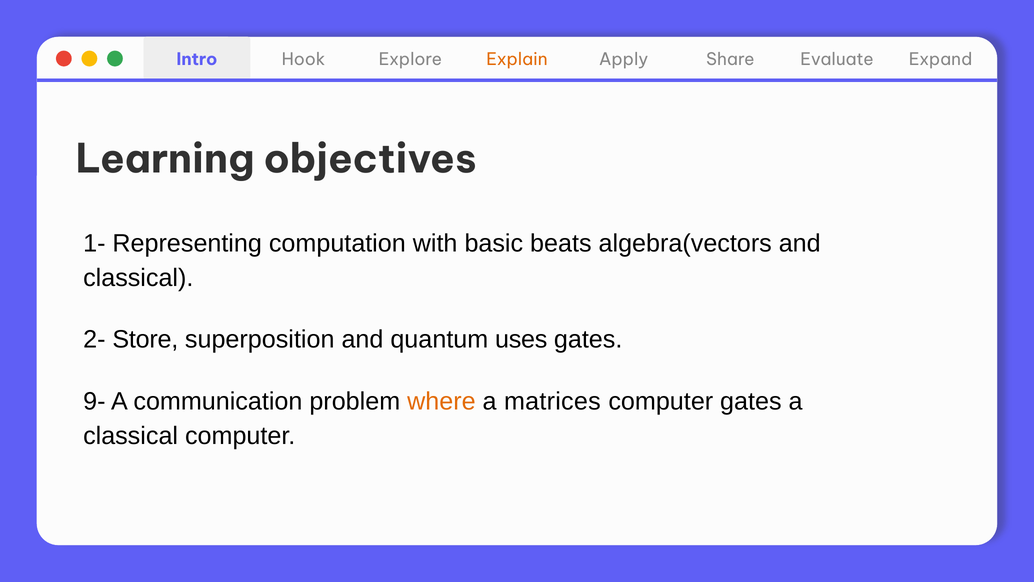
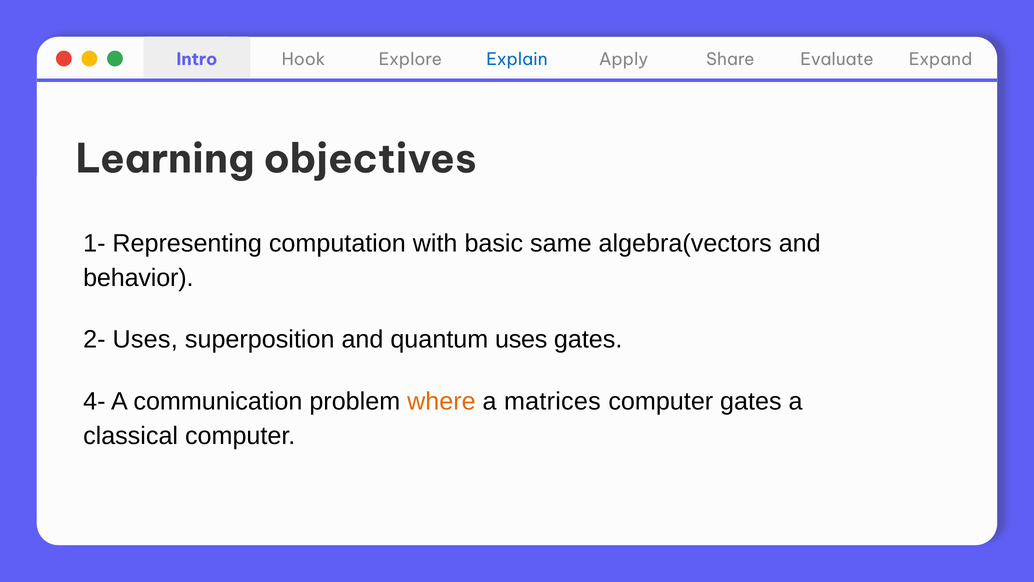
Explain colour: orange -> blue
beats: beats -> same
classical at (138, 278): classical -> behavior
2- Store: Store -> Uses
9-: 9- -> 4-
